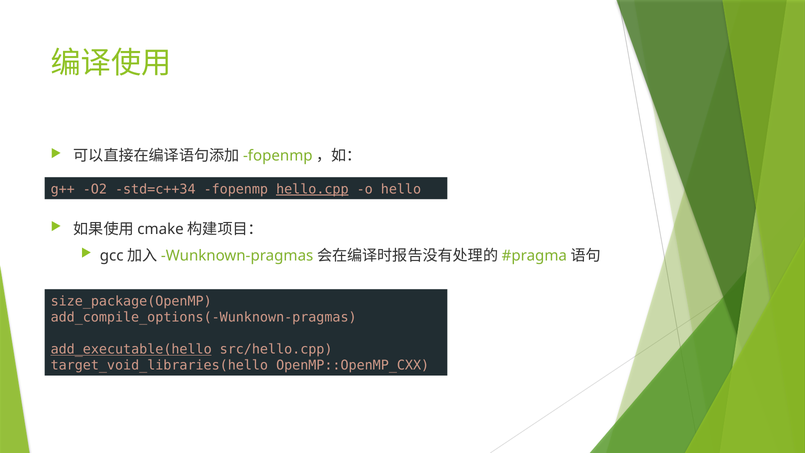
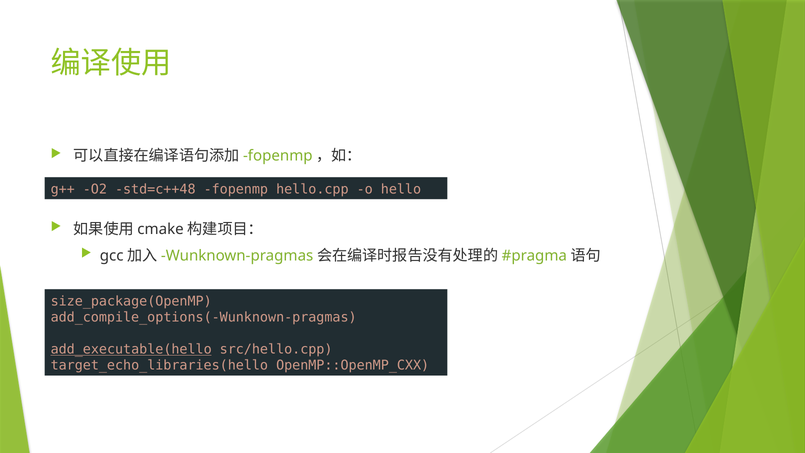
std=c++34: std=c++34 -> std=c++48
hello.cpp underline: present -> none
target_void_libraries(hello: target_void_libraries(hello -> target_echo_libraries(hello
